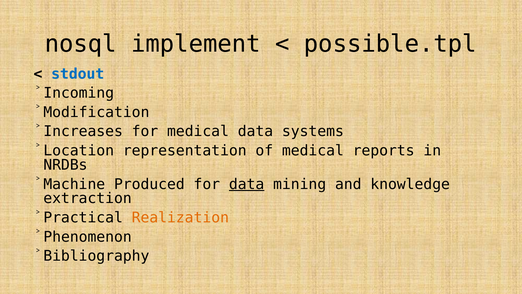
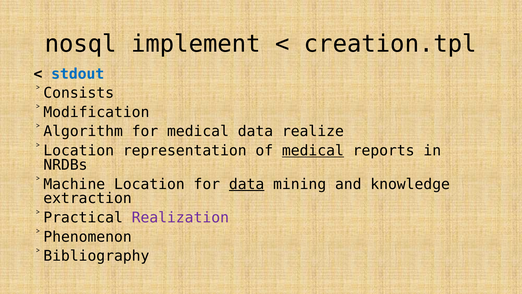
possible.tpl: possible.tpl -> creation.tpl
Incoming: Incoming -> Consists
Increases: Increases -> Algorithm
systems: systems -> realize
medical at (313, 150) underline: none -> present
Machine Produced: Produced -> Location
Realization colour: orange -> purple
